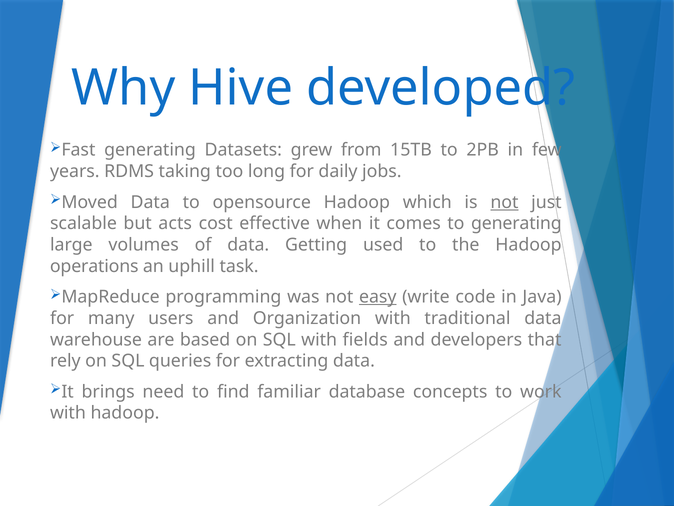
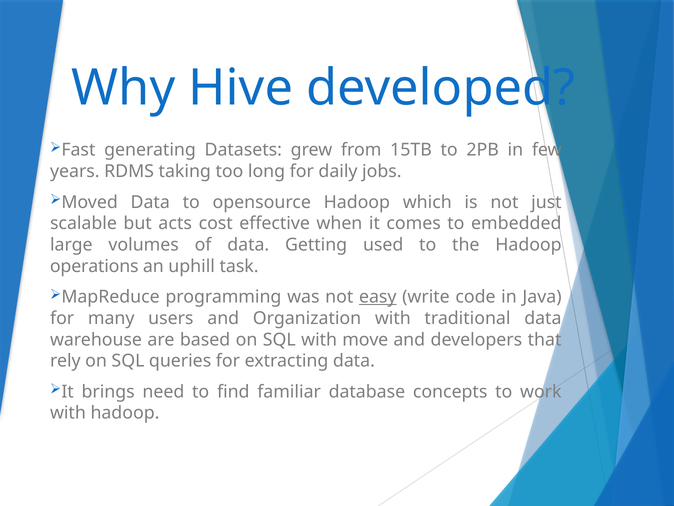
not at (504, 202) underline: present -> none
to generating: generating -> embedded
fields: fields -> move
